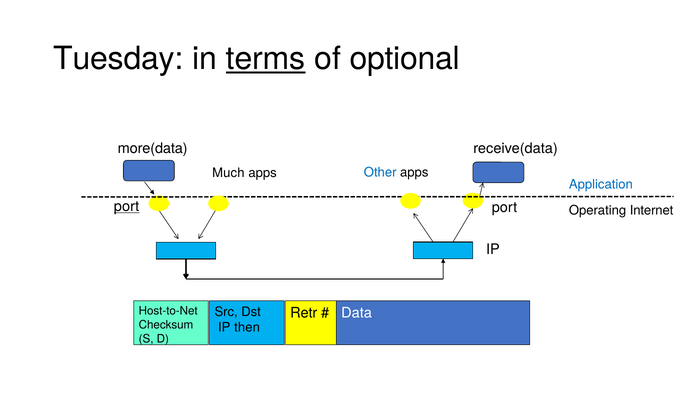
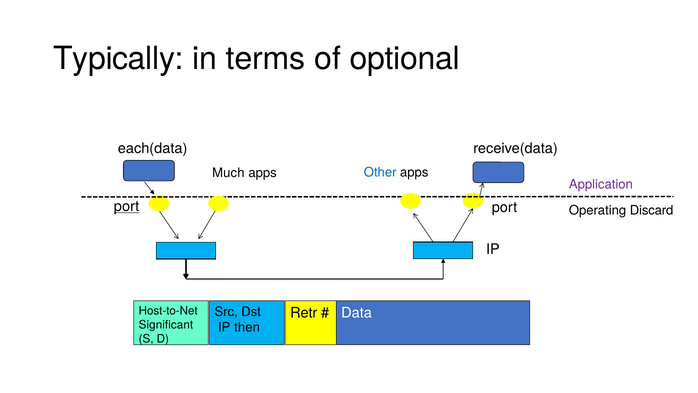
Tuesday: Tuesday -> Typically
terms underline: present -> none
more(data: more(data -> each(data
Application colour: blue -> purple
Internet: Internet -> Discard
Checksum: Checksum -> Significant
